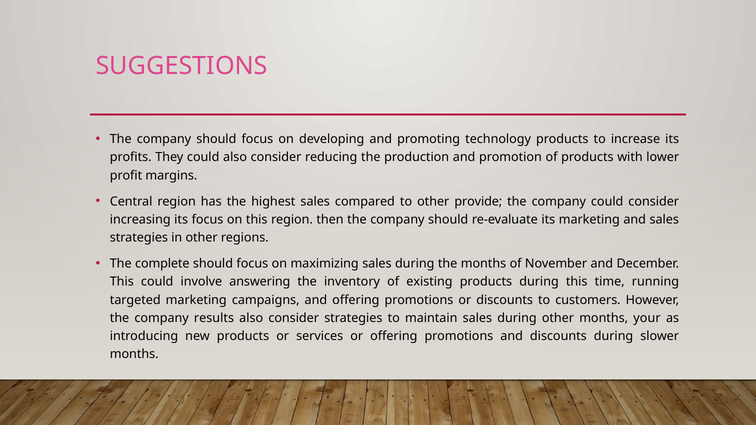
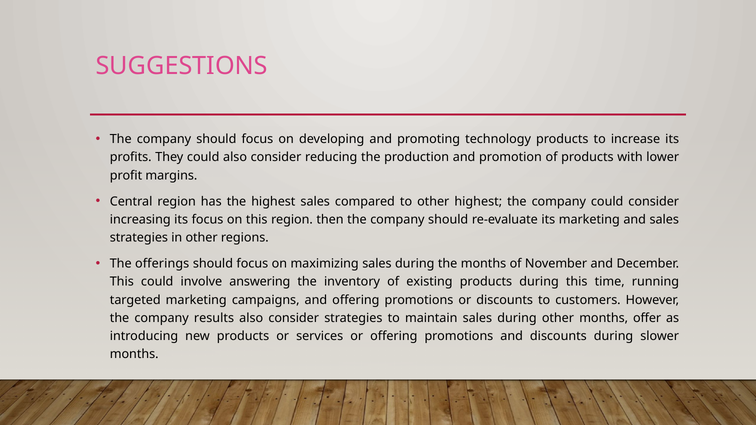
other provide: provide -> highest
complete: complete -> offerings
your: your -> offer
